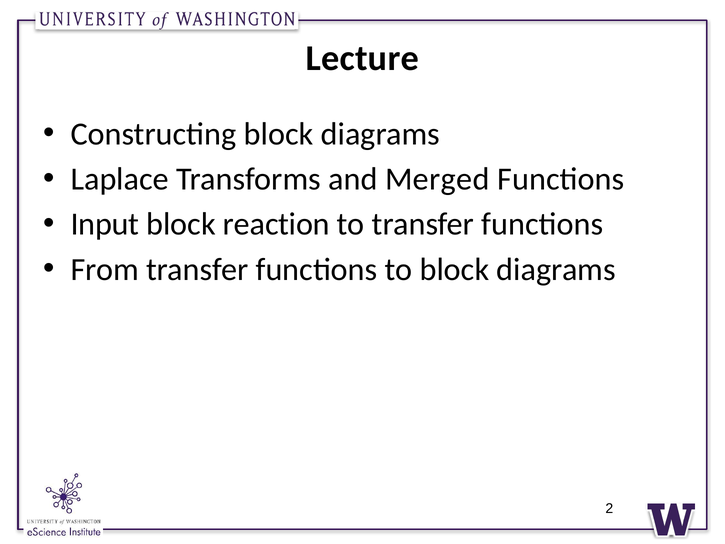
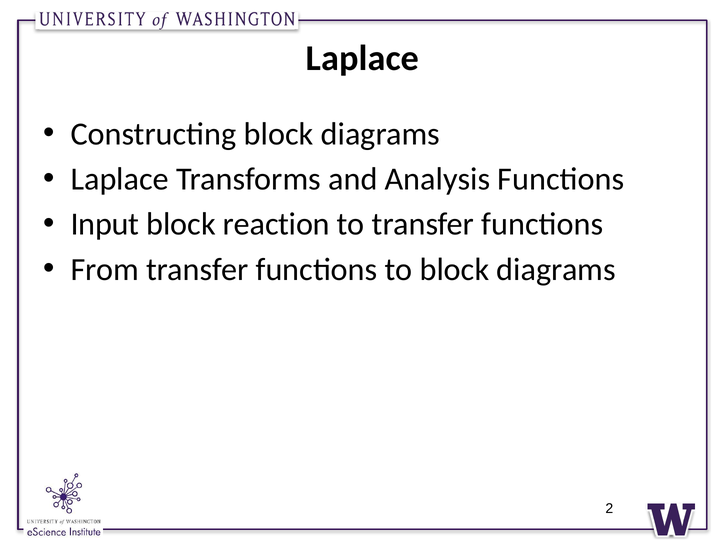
Lecture at (362, 58): Lecture -> Laplace
Merged: Merged -> Analysis
